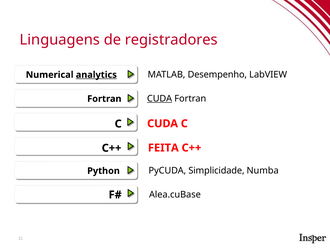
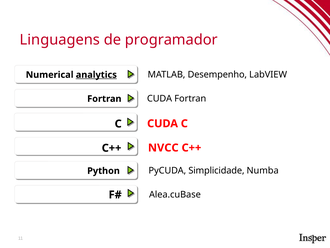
registradores: registradores -> programador
CUDA at (160, 98) underline: present -> none
FEITA: FEITA -> NVCC
